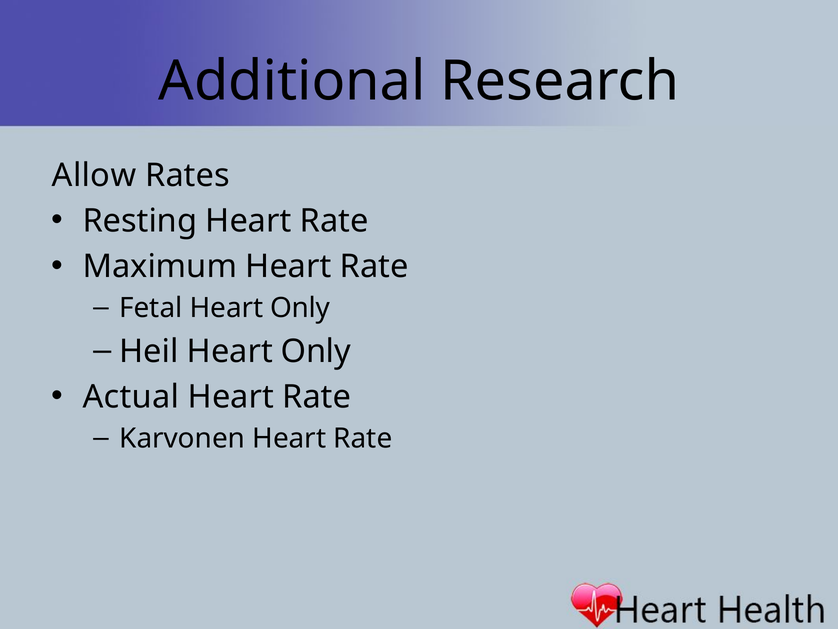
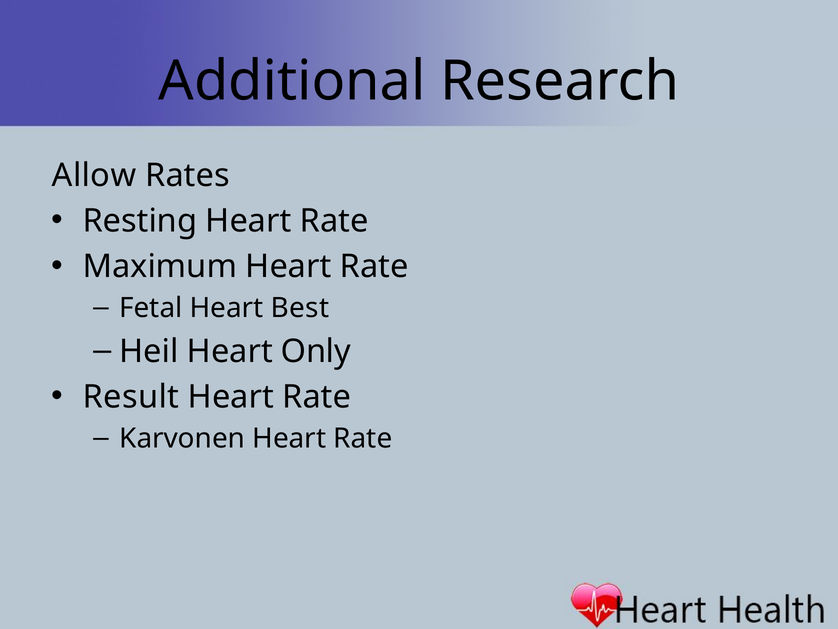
Fetal Heart Only: Only -> Best
Actual: Actual -> Result
